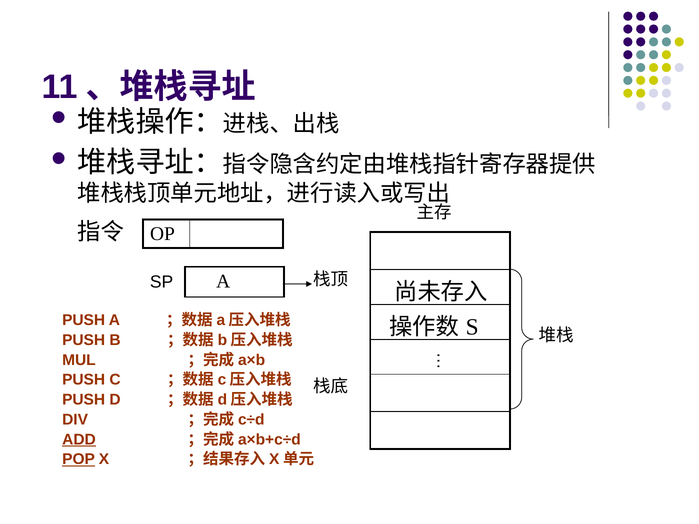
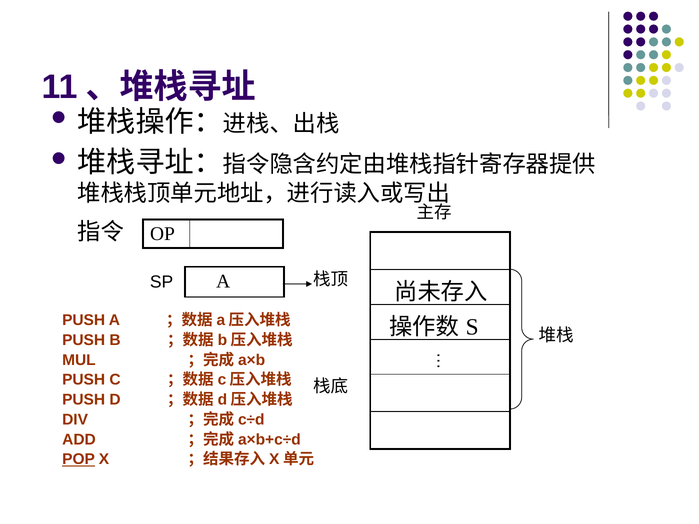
ADD underline: present -> none
